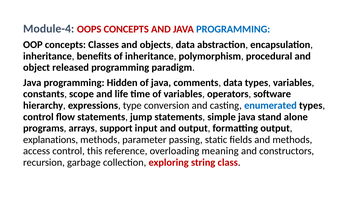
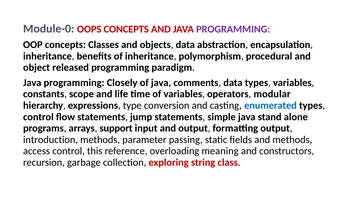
Module-4: Module-4 -> Module-0
PROGRAMMING at (233, 29) colour: blue -> purple
Hidden: Hidden -> Closely
software: software -> modular
explanations: explanations -> introduction
